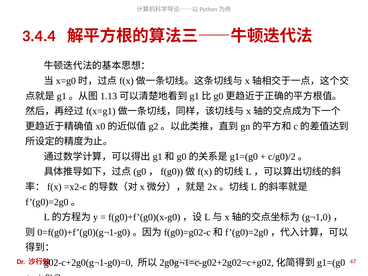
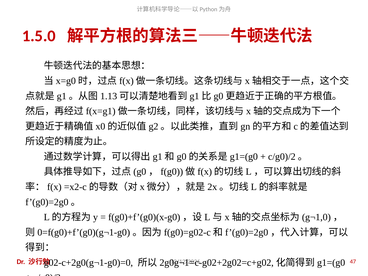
3.4.4: 3.4.4 -> 1.5.0
